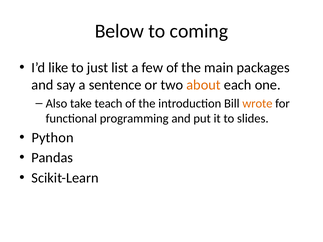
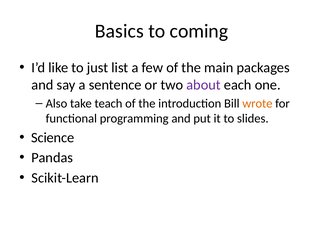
Below: Below -> Basics
about colour: orange -> purple
Python: Python -> Science
